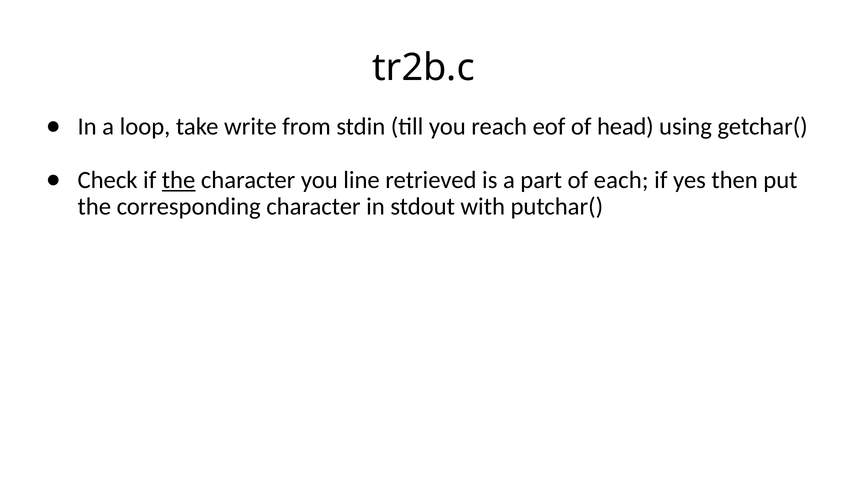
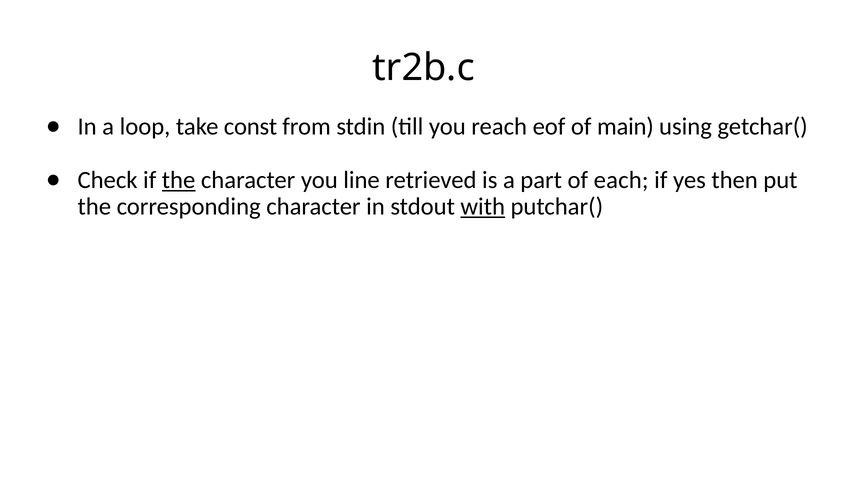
write: write -> const
head: head -> main
with underline: none -> present
